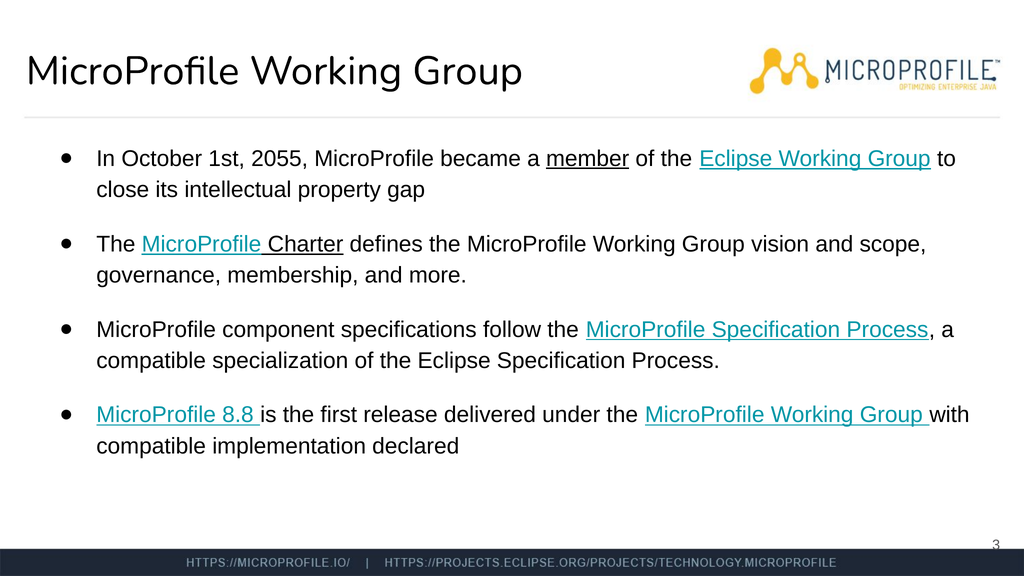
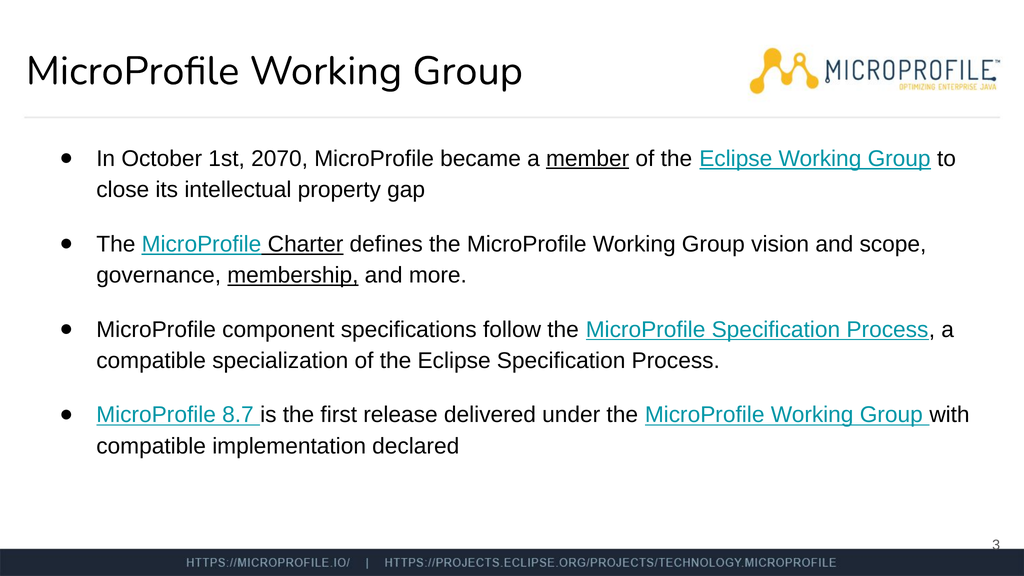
2055: 2055 -> 2070
membership underline: none -> present
8.8: 8.8 -> 8.7
